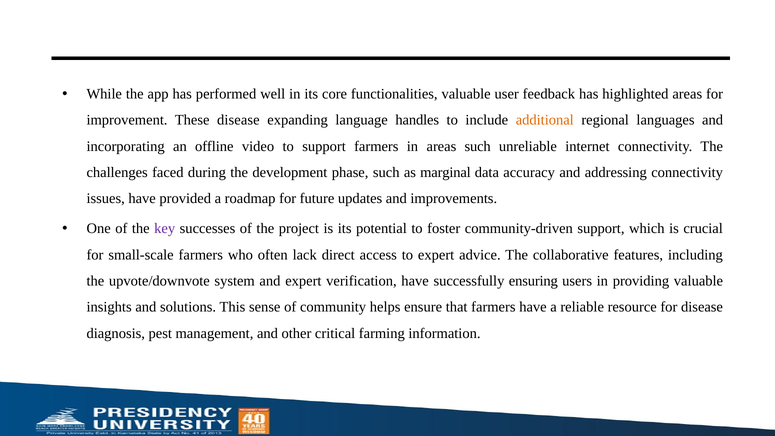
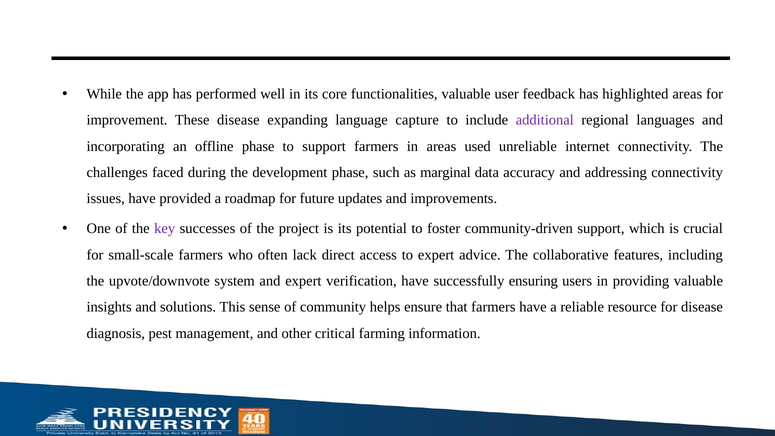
handles: handles -> capture
additional colour: orange -> purple
offline video: video -> phase
areas such: such -> used
